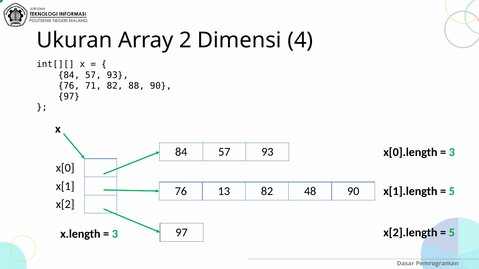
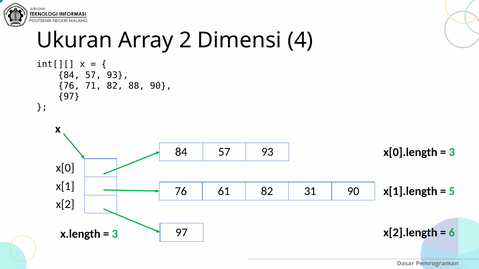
13: 13 -> 61
48: 48 -> 31
5 at (452, 233): 5 -> 6
